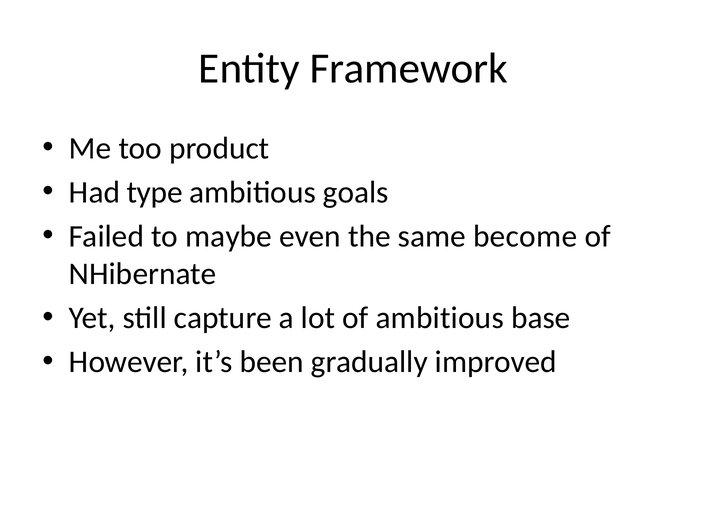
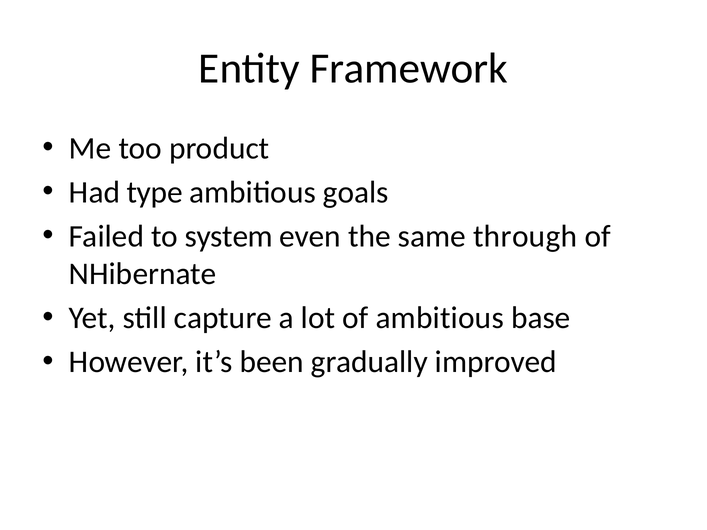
maybe: maybe -> system
become: become -> through
